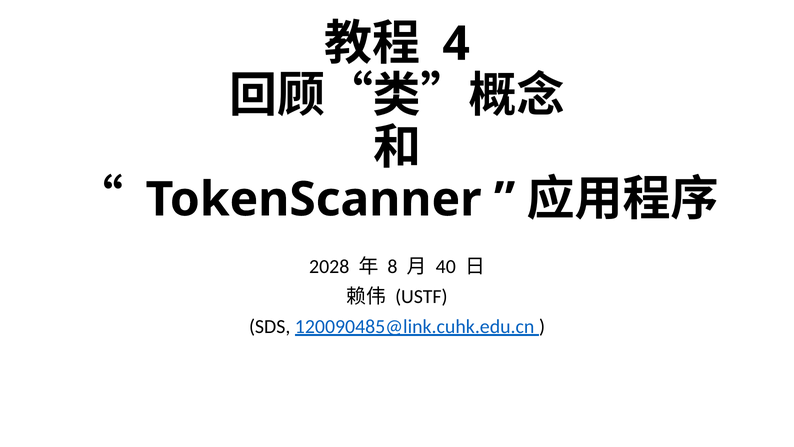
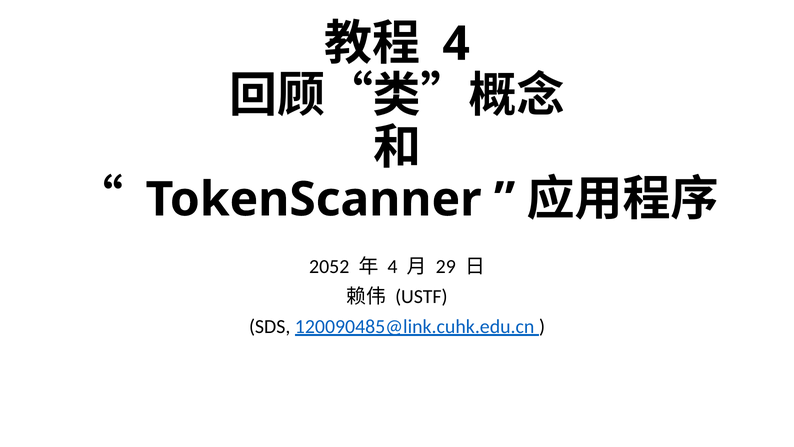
2028: 2028 -> 2052
8 at (393, 267): 8 -> 4
40: 40 -> 29
